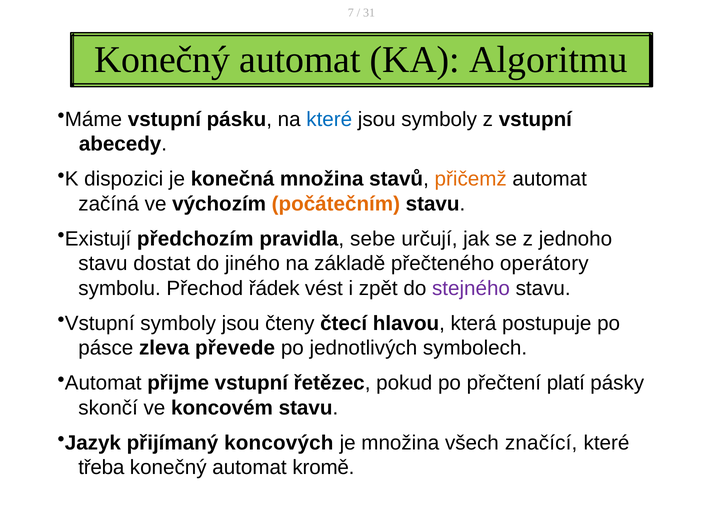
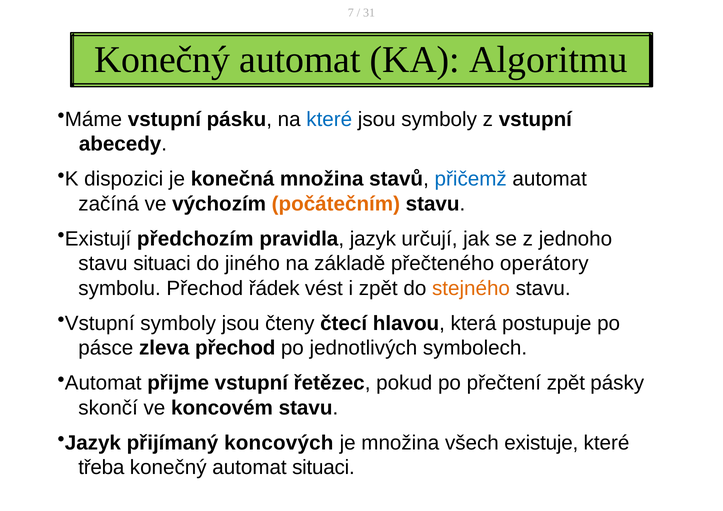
přičemž colour: orange -> blue
pravidla sebe: sebe -> jazyk
stavu dostat: dostat -> situaci
stejného colour: purple -> orange
zleva převede: převede -> přechod
přečtení platí: platí -> zpět
značící: značící -> existuje
automat kromě: kromě -> situaci
